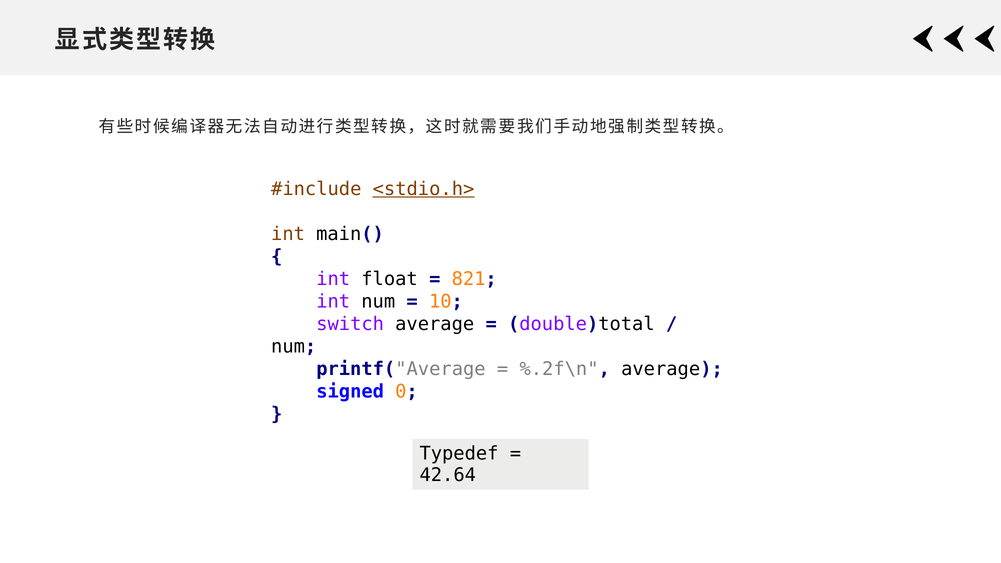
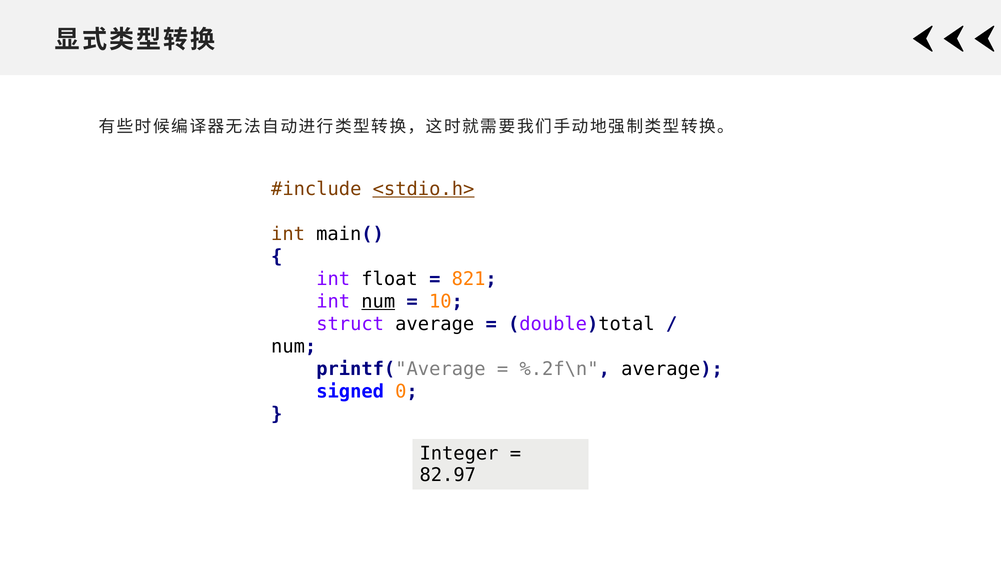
num at (378, 302) underline: none -> present
switch: switch -> struct
Typedef: Typedef -> Integer
42.64: 42.64 -> 82.97
